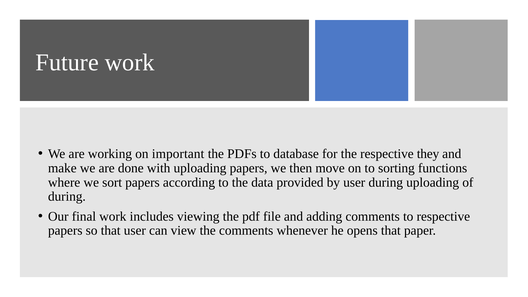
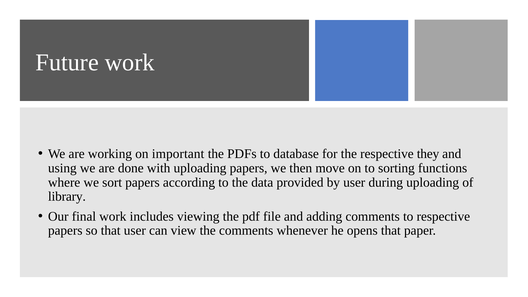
make: make -> using
during at (67, 197): during -> library
